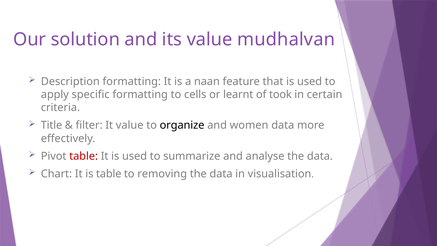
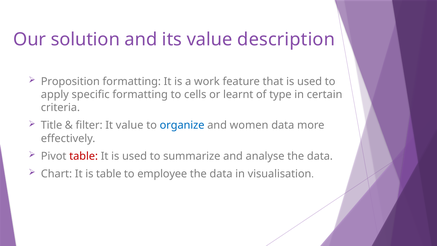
mudhalvan: mudhalvan -> description
Description: Description -> Proposition
naan: naan -> work
took: took -> type
organize colour: black -> blue
removing: removing -> employee
